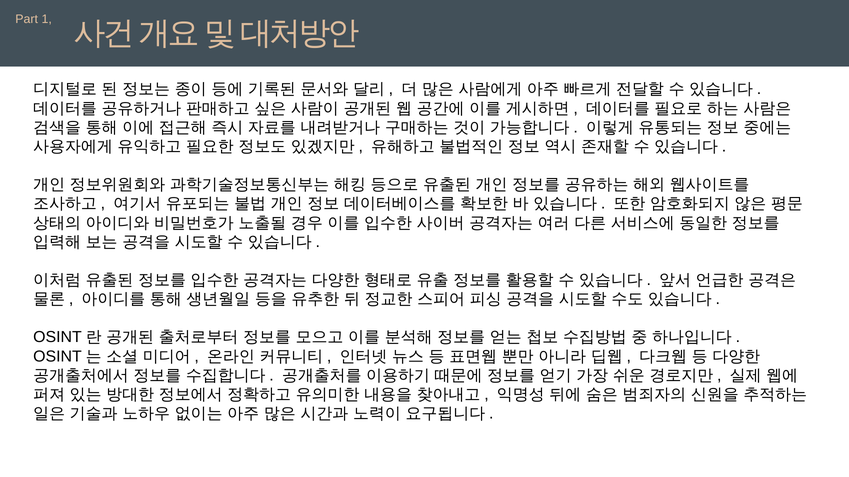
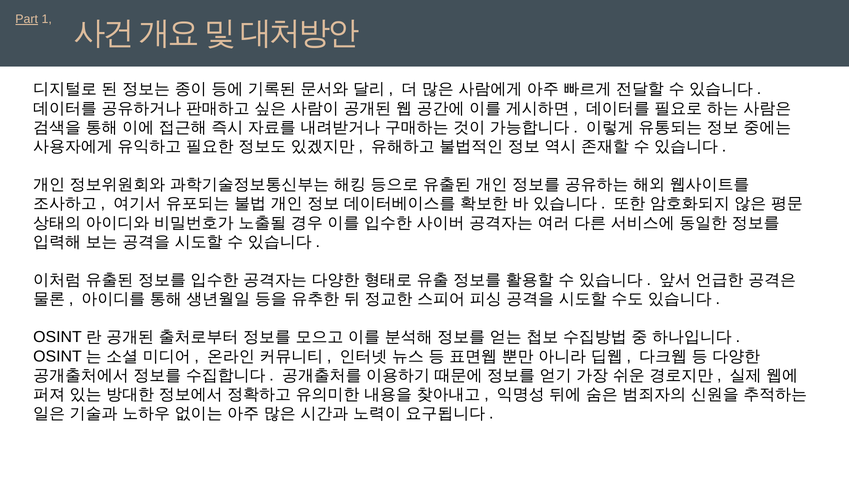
Part underline: none -> present
